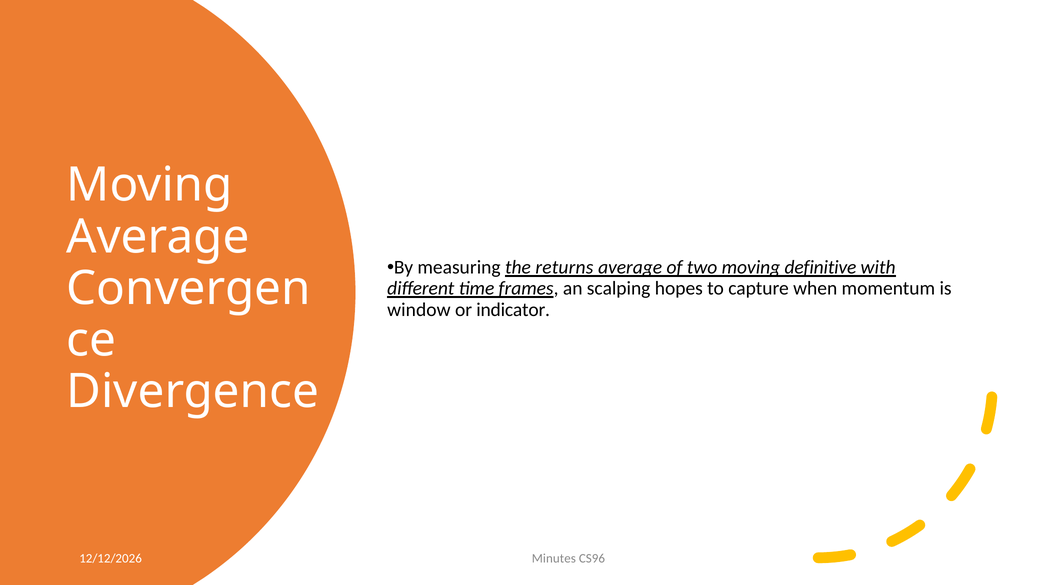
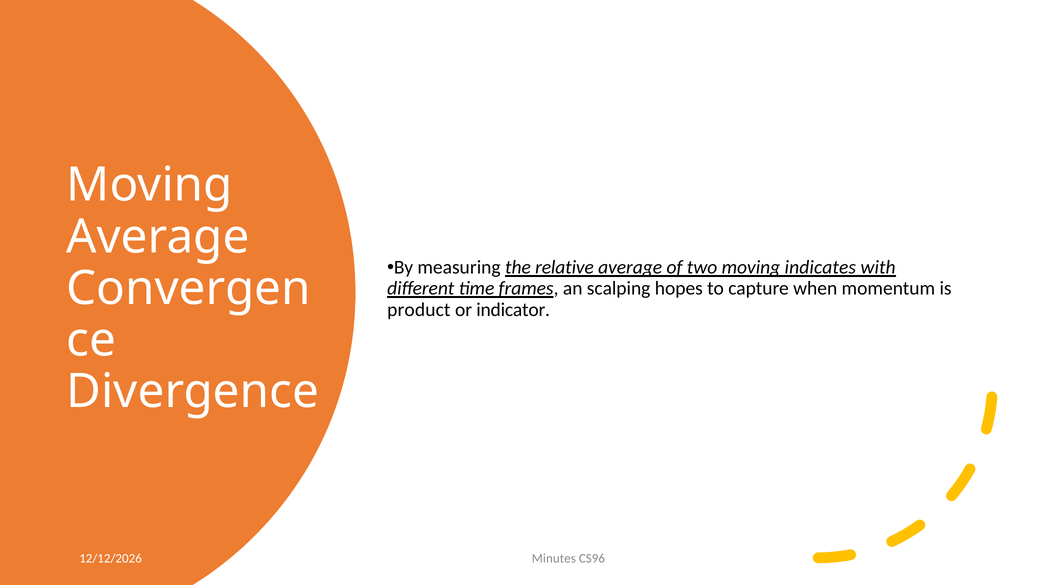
returns: returns -> relative
definitive: definitive -> indicates
window: window -> product
